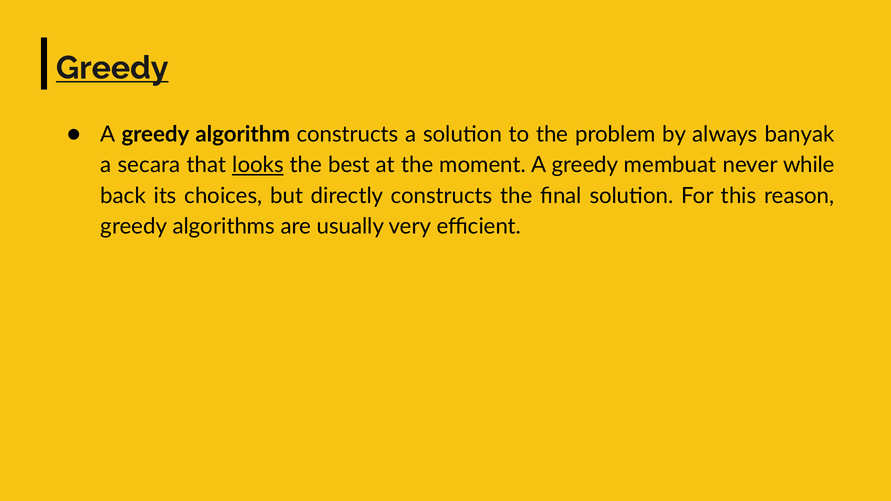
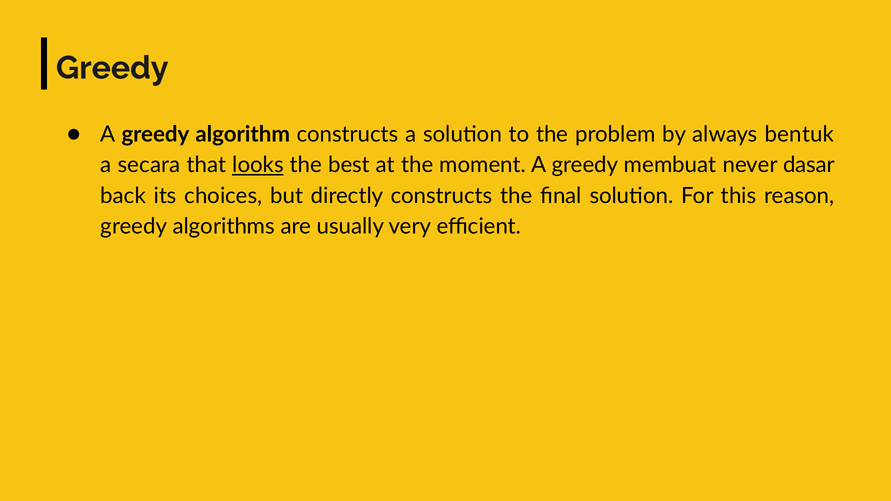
Greedy at (112, 68) underline: present -> none
banyak: banyak -> bentuk
while: while -> dasar
